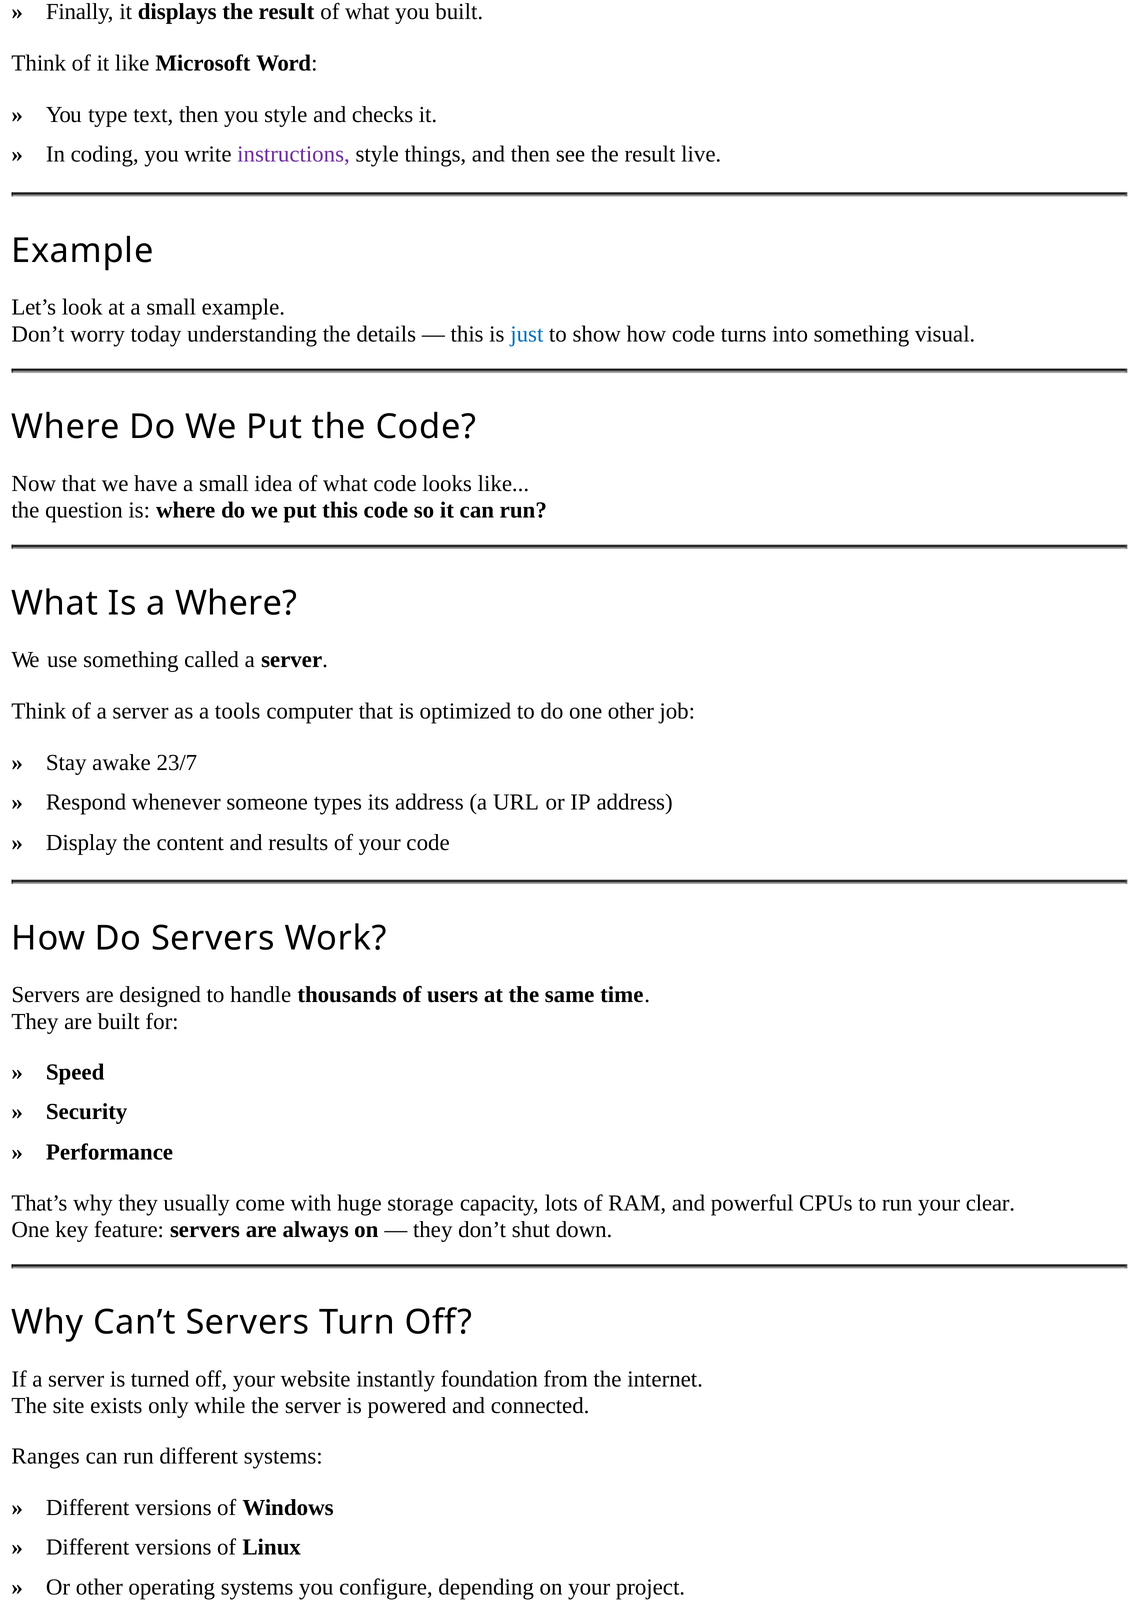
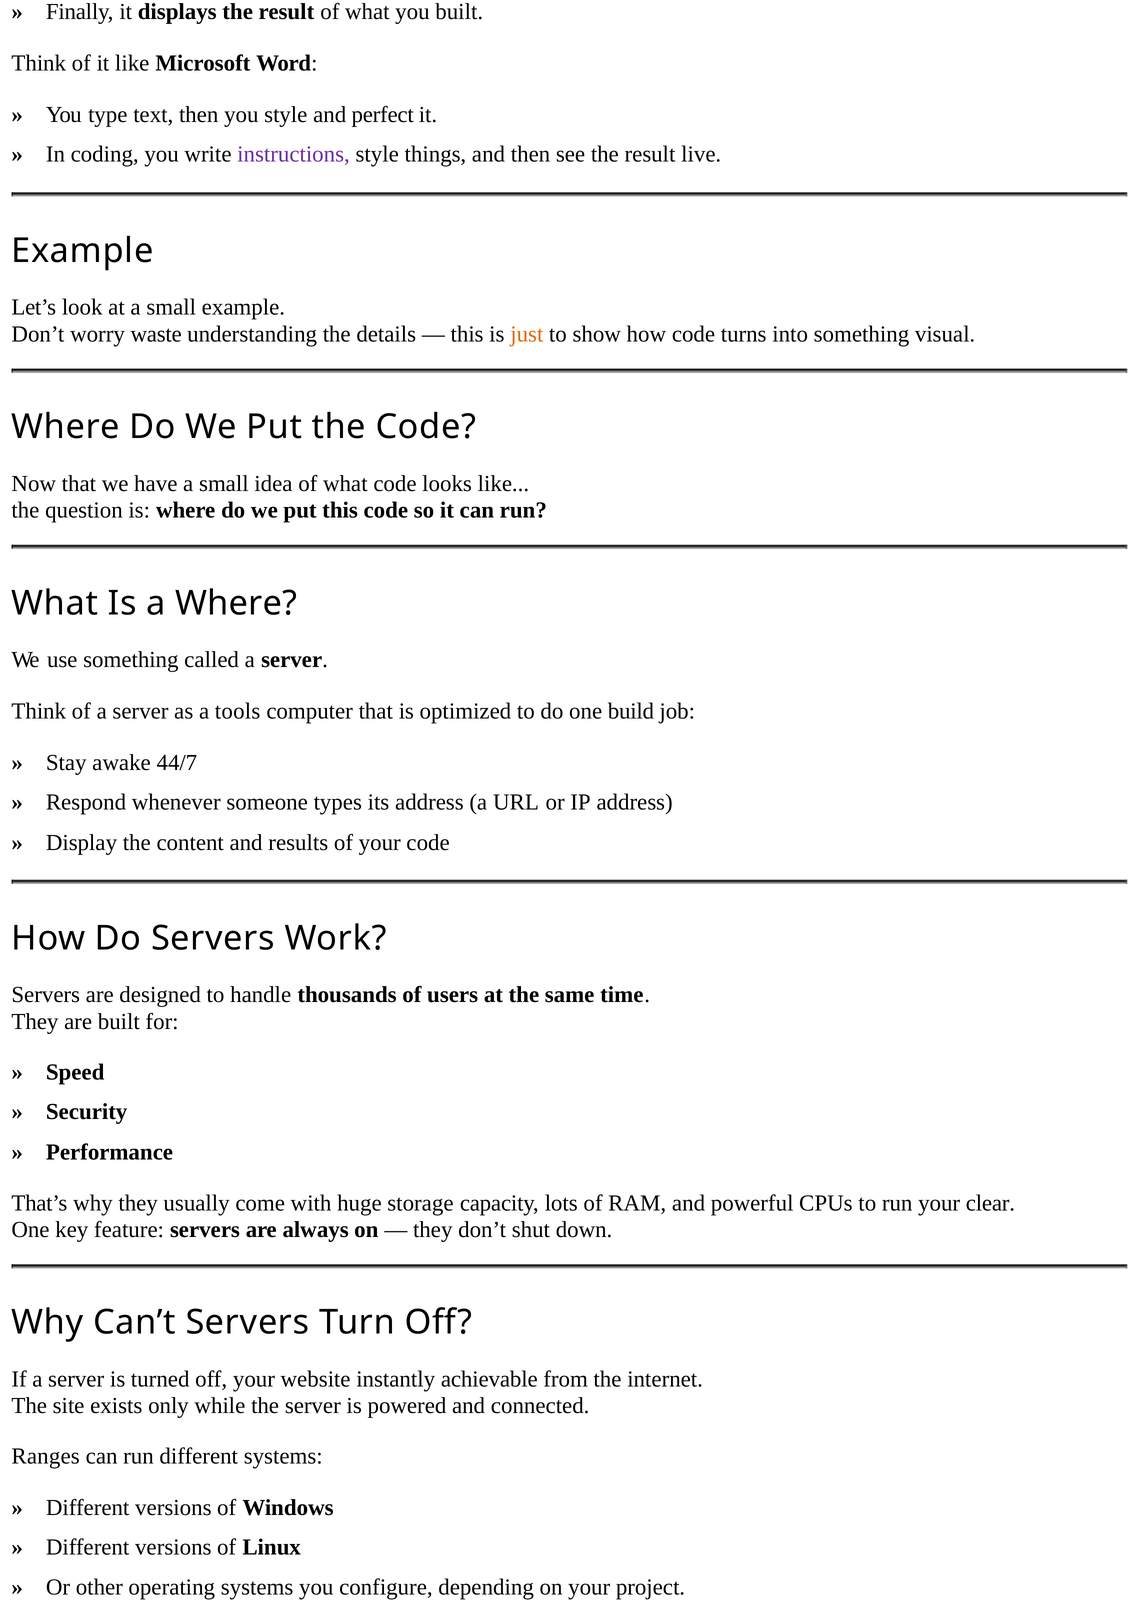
checks: checks -> perfect
today: today -> waste
just colour: blue -> orange
one other: other -> build
23/7: 23/7 -> 44/7
foundation: foundation -> achievable
